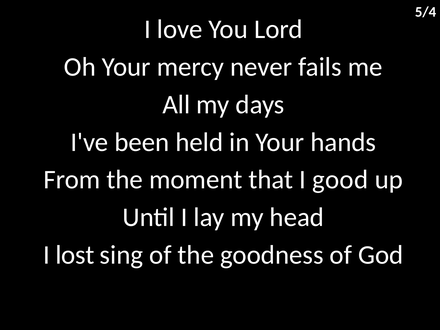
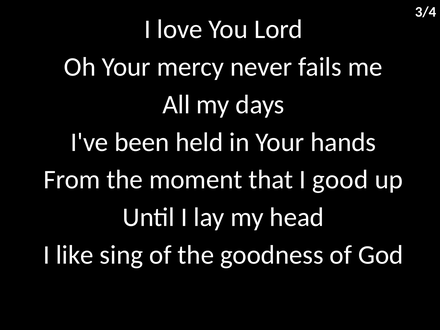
5/4: 5/4 -> 3/4
lost: lost -> like
